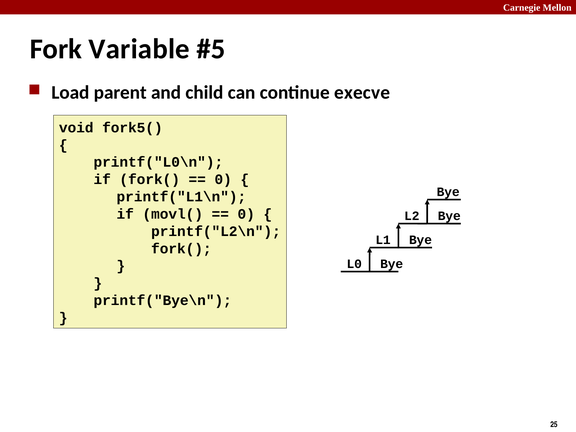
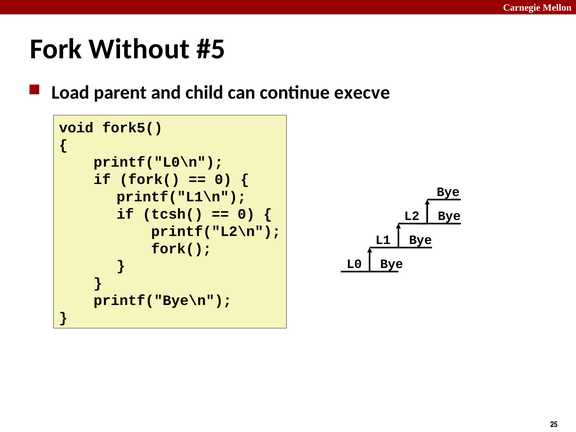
Variable: Variable -> Without
movl(: movl( -> tcsh(
